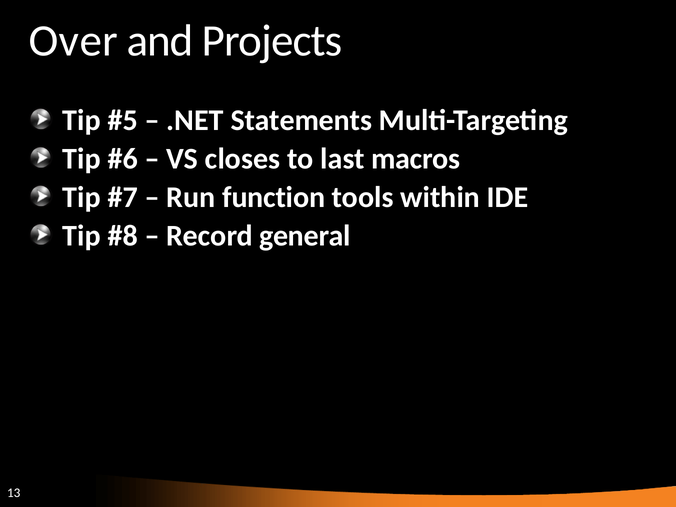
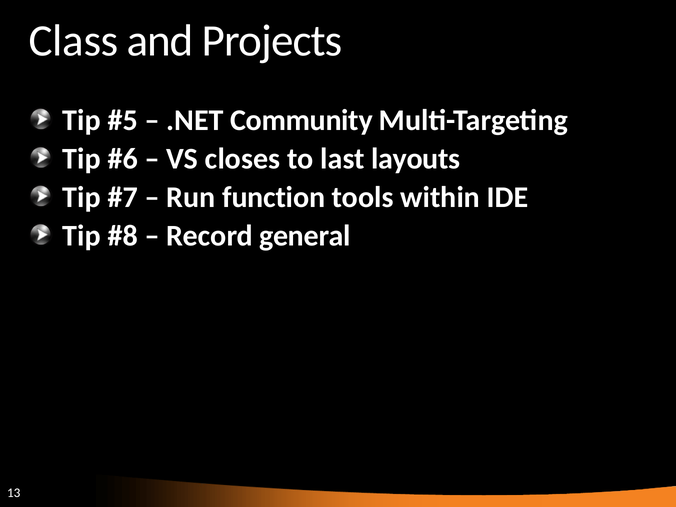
Over: Over -> Class
Statements: Statements -> Community
macros: macros -> layouts
